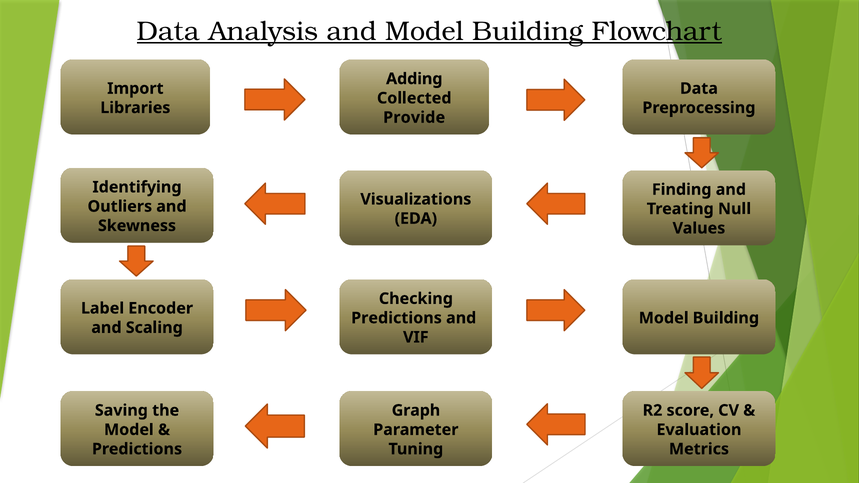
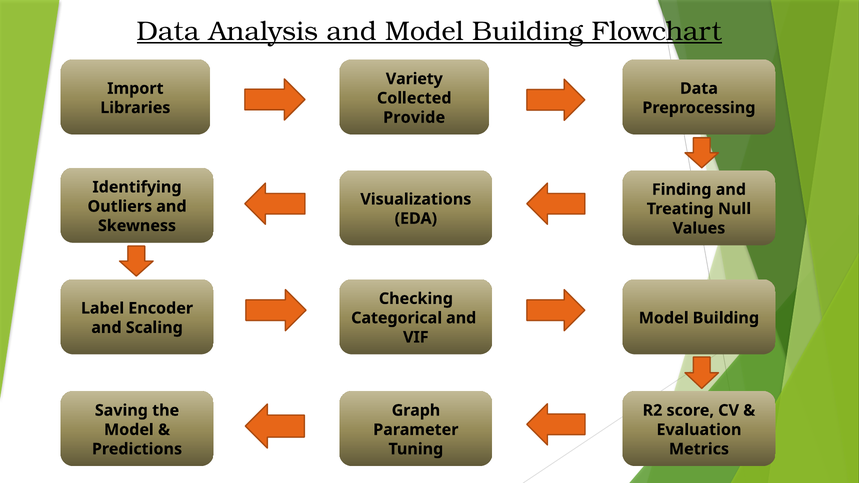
Adding: Adding -> Variety
Predictions at (396, 318): Predictions -> Categorical
